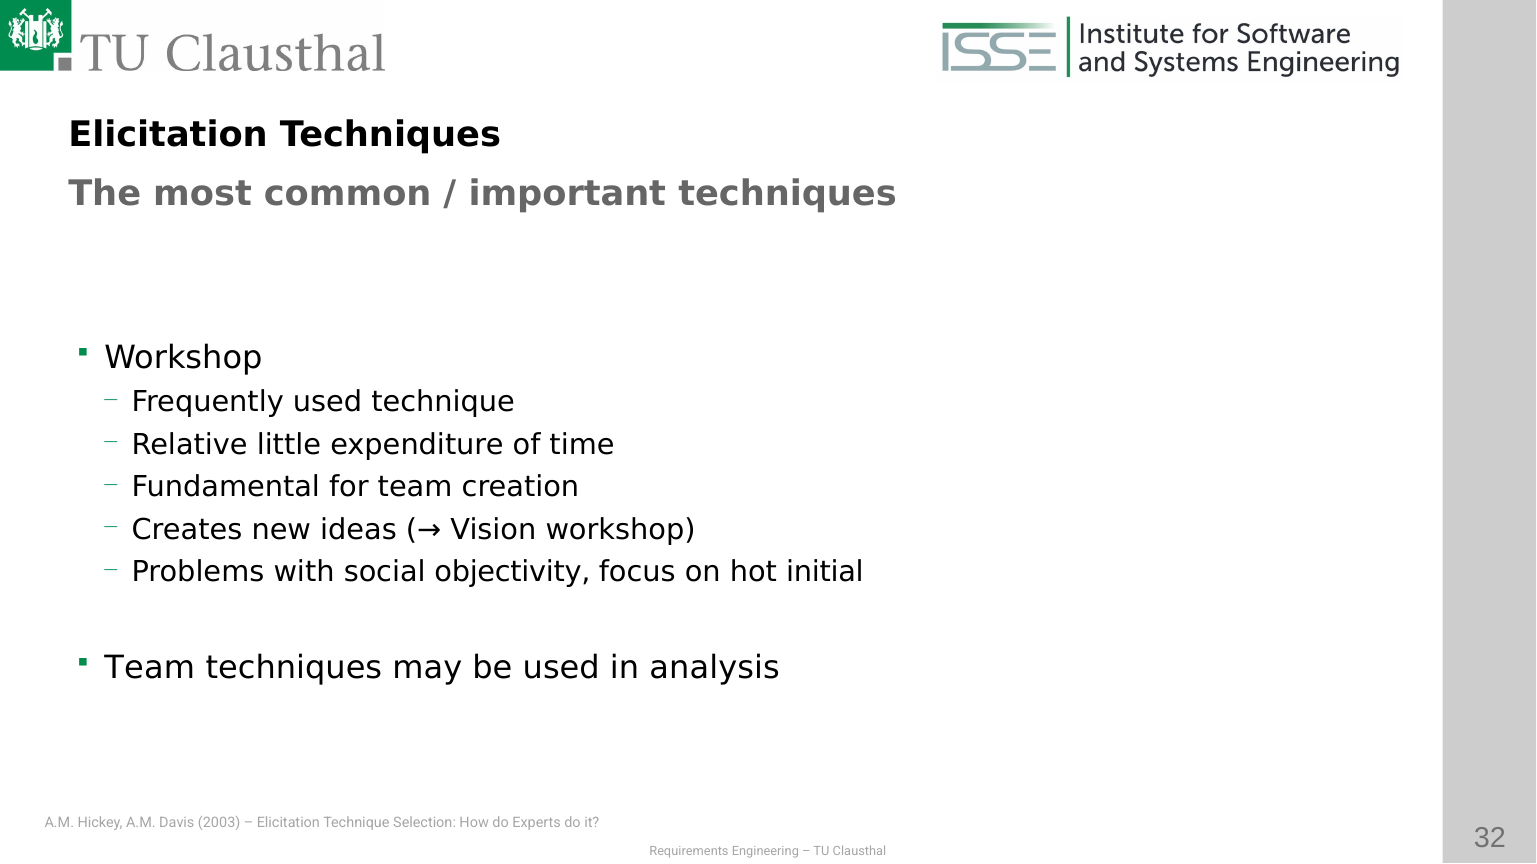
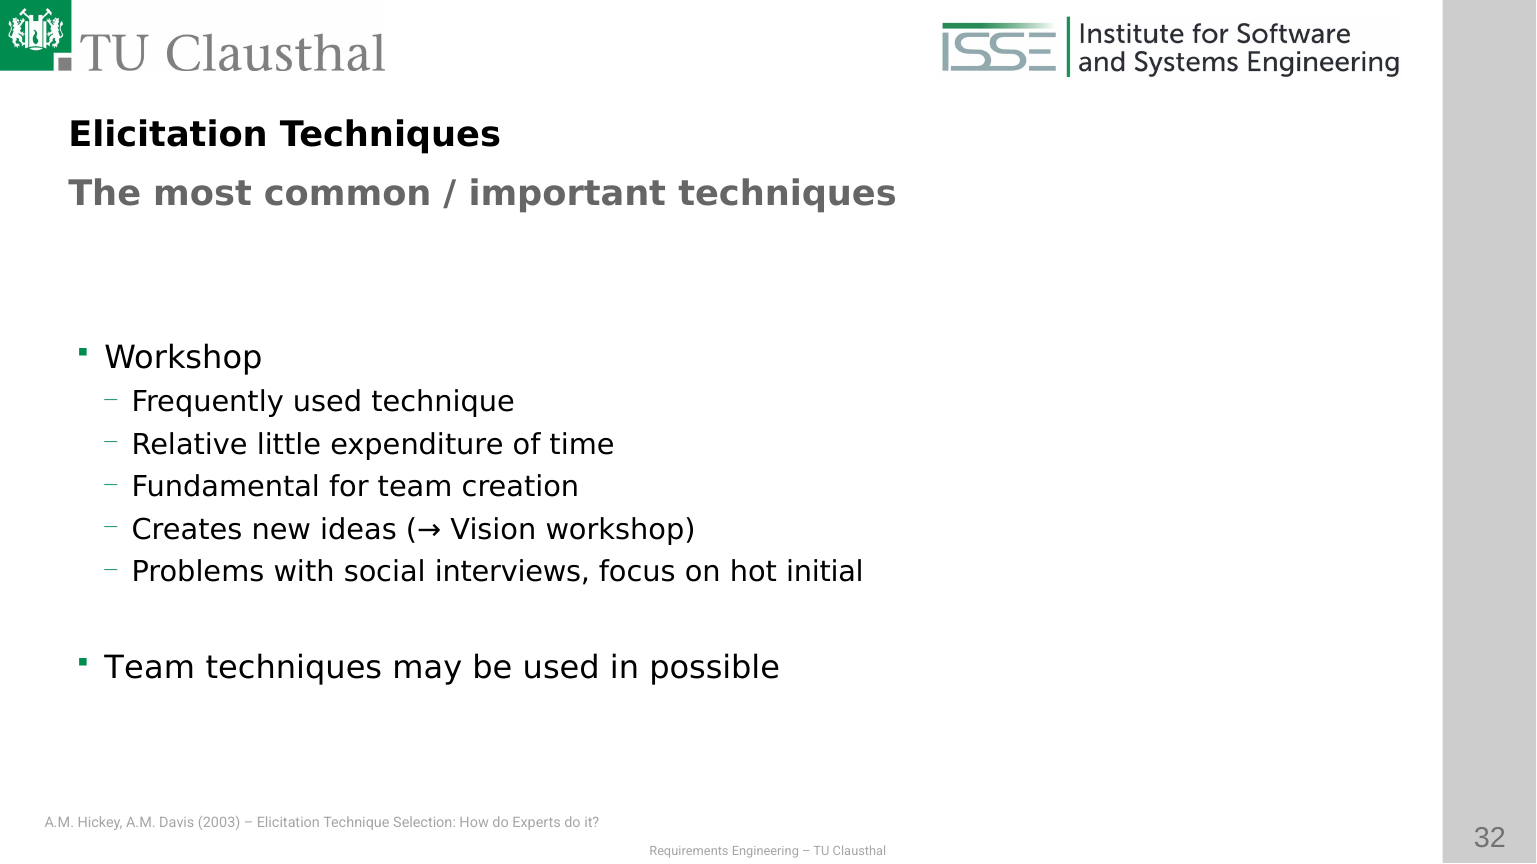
objectivity: objectivity -> interviews
analysis: analysis -> possible
